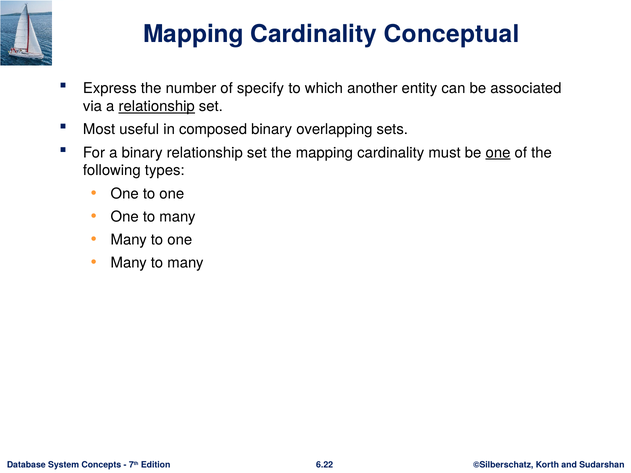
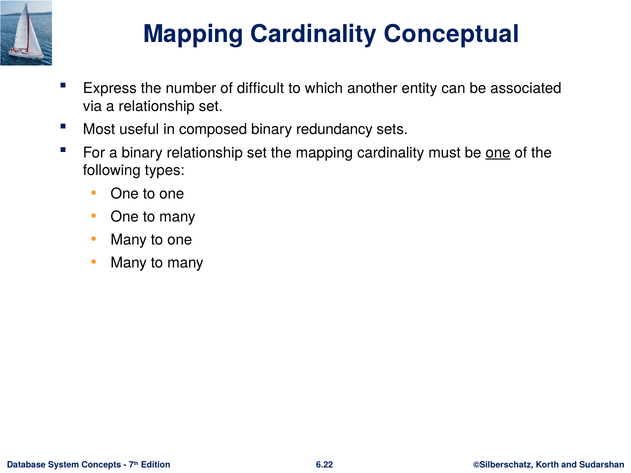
specify: specify -> difficult
relationship at (157, 106) underline: present -> none
overlapping: overlapping -> redundancy
